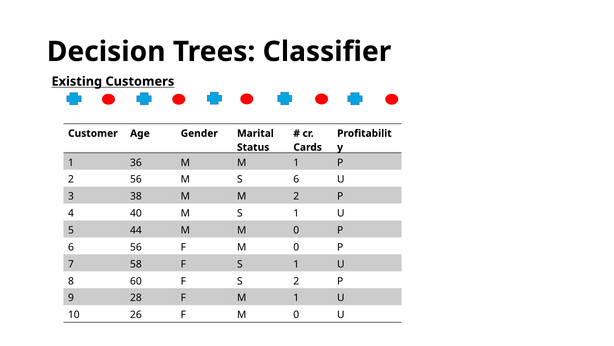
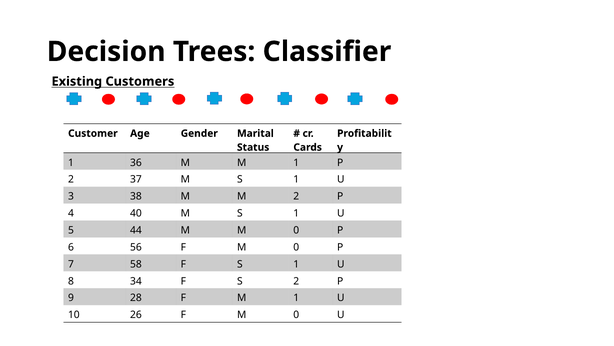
2 56: 56 -> 37
6 at (296, 179): 6 -> 1
60: 60 -> 34
